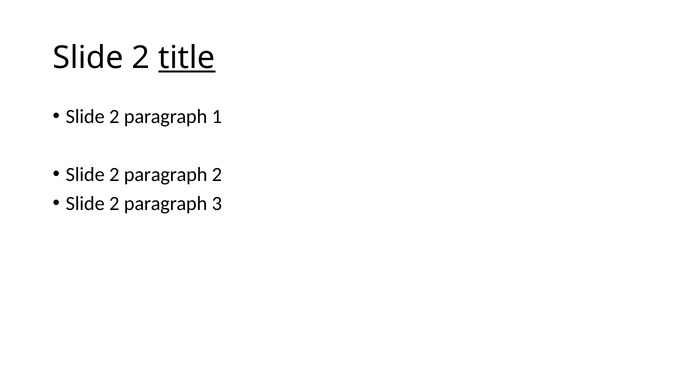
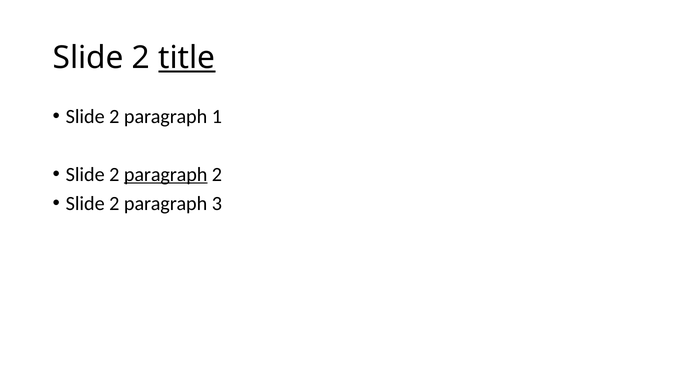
paragraph at (166, 175) underline: none -> present
